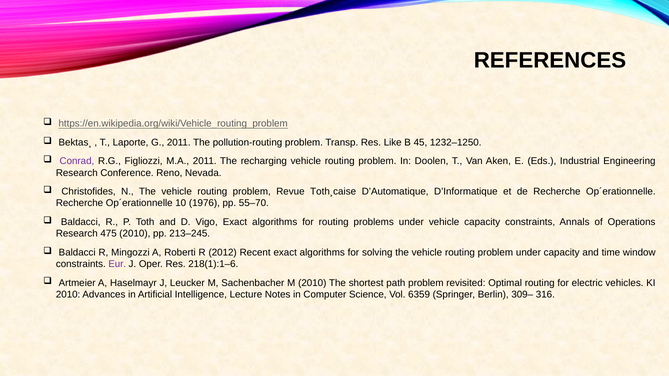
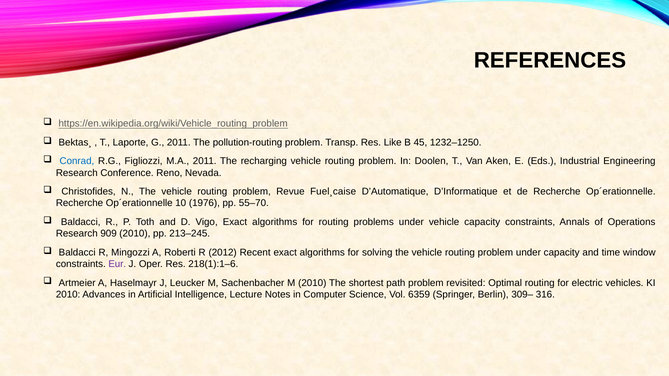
Conrad colour: purple -> blue
Toth¸caise: Toth¸caise -> Fuel¸caise
475: 475 -> 909
